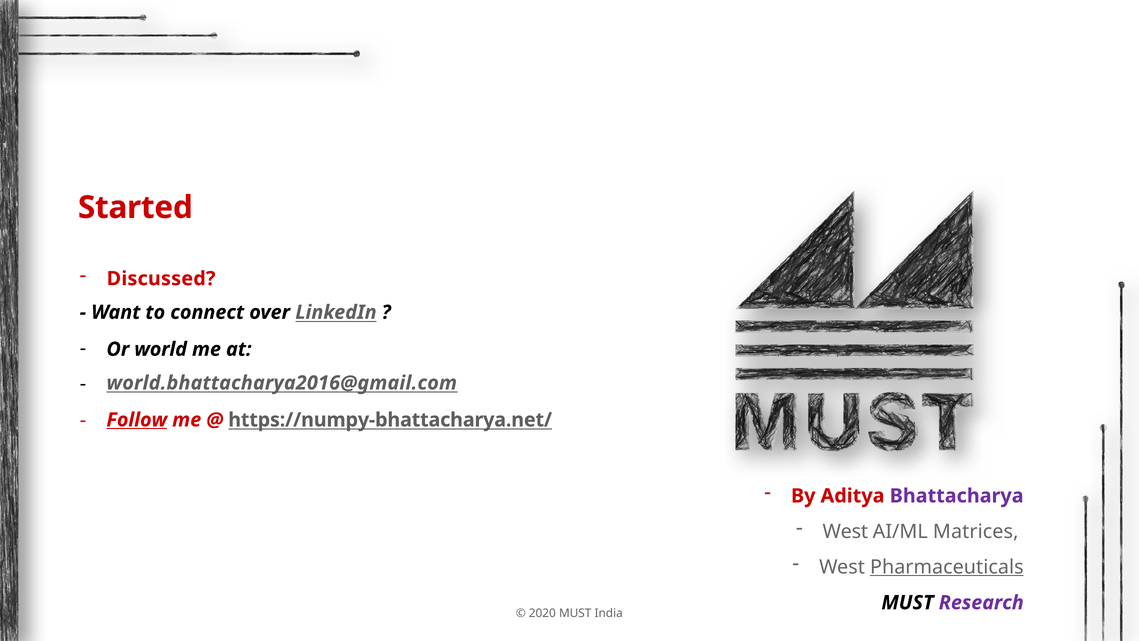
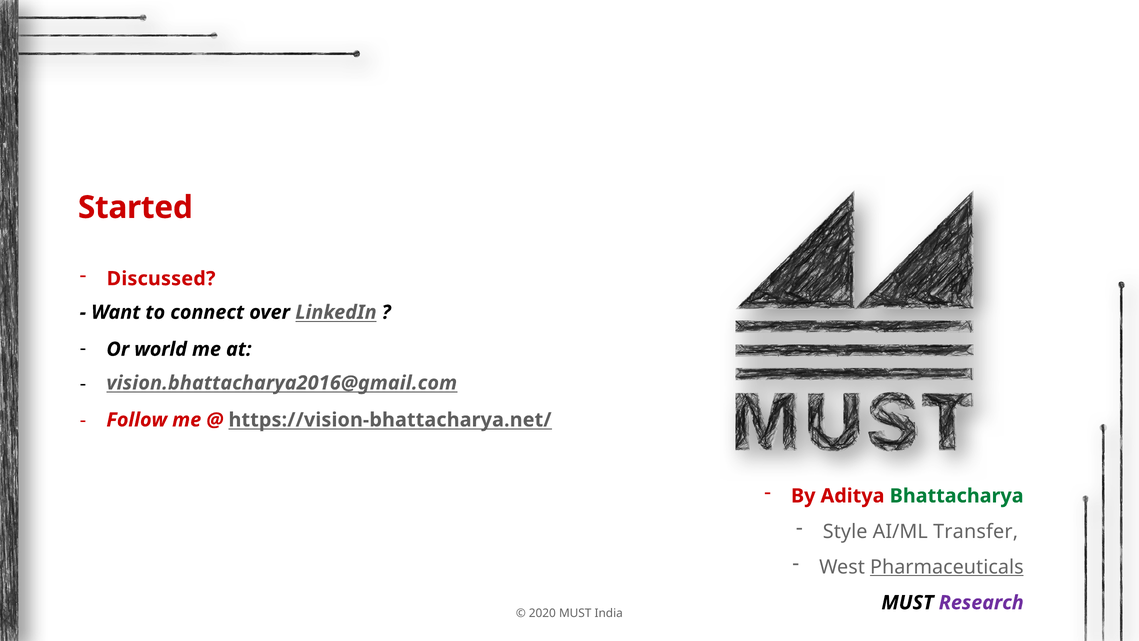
world.bhattacharya2016@gmail.com: world.bhattacharya2016@gmail.com -> vision.bhattacharya2016@gmail.com
Follow underline: present -> none
https://numpy-bhattacharya.net/: https://numpy-bhattacharya.net/ -> https://vision-bhattacharya.net/
Bhattacharya colour: purple -> green
West at (845, 531): West -> Style
Matrices: Matrices -> Transfer
